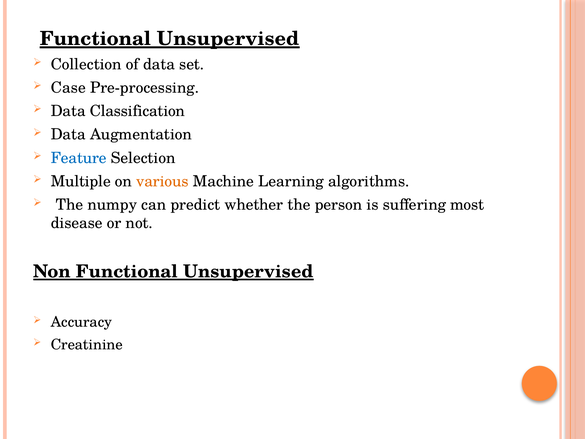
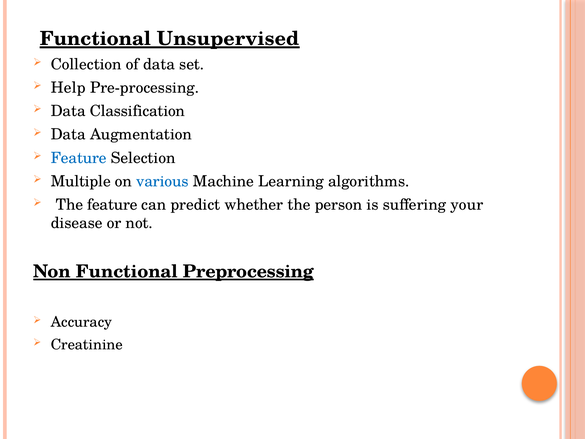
Case: Case -> Help
various colour: orange -> blue
The numpy: numpy -> feature
most: most -> your
Non Functional Unsupervised: Unsupervised -> Preprocessing
